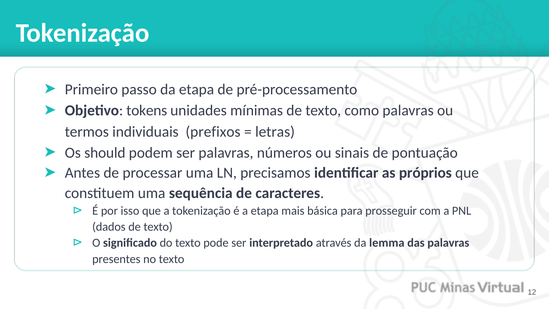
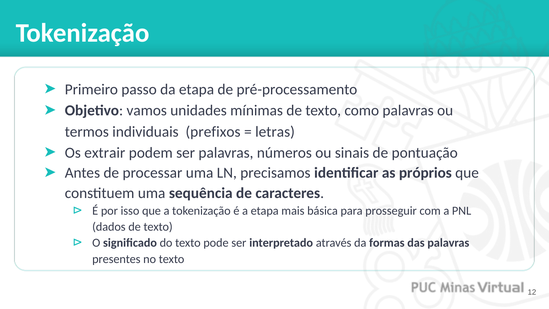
tokens: tokens -> vamos
should: should -> extrair
lemma: lemma -> formas
